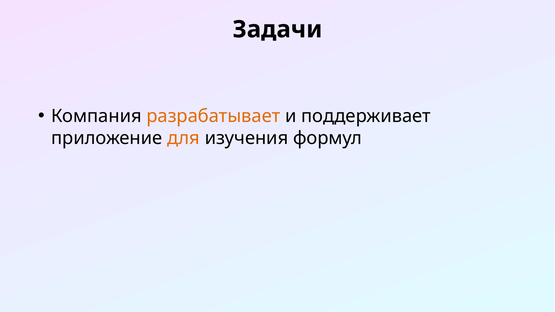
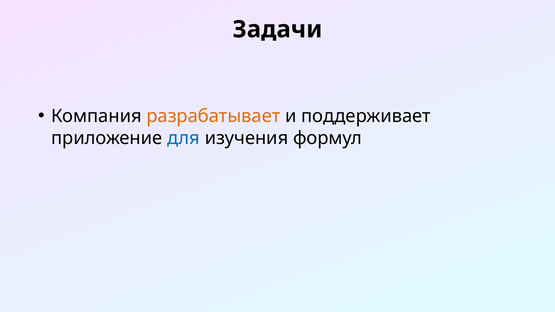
для colour: orange -> blue
